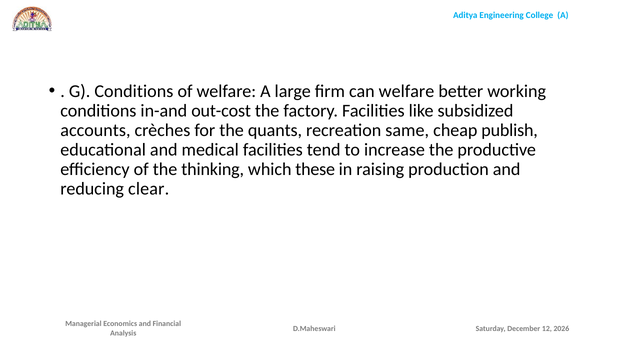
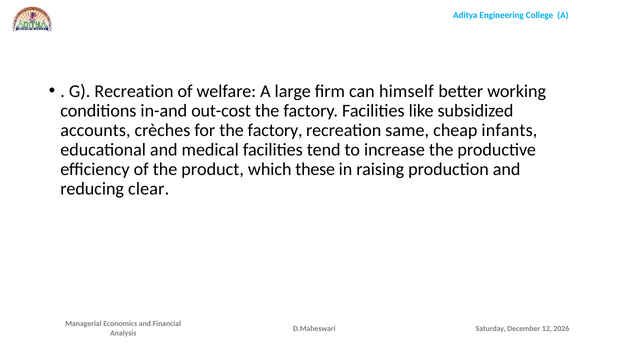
G Conditions: Conditions -> Recreation
can welfare: welfare -> himself
for the quants: quants -> factory
publish: publish -> infants
thinking: thinking -> product
